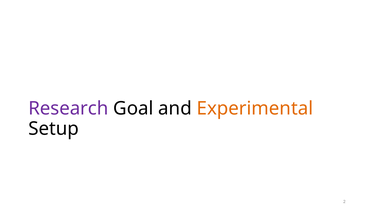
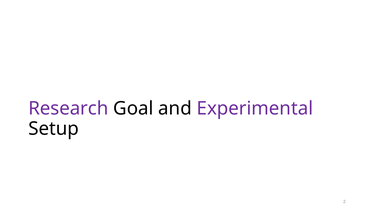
Experimental colour: orange -> purple
